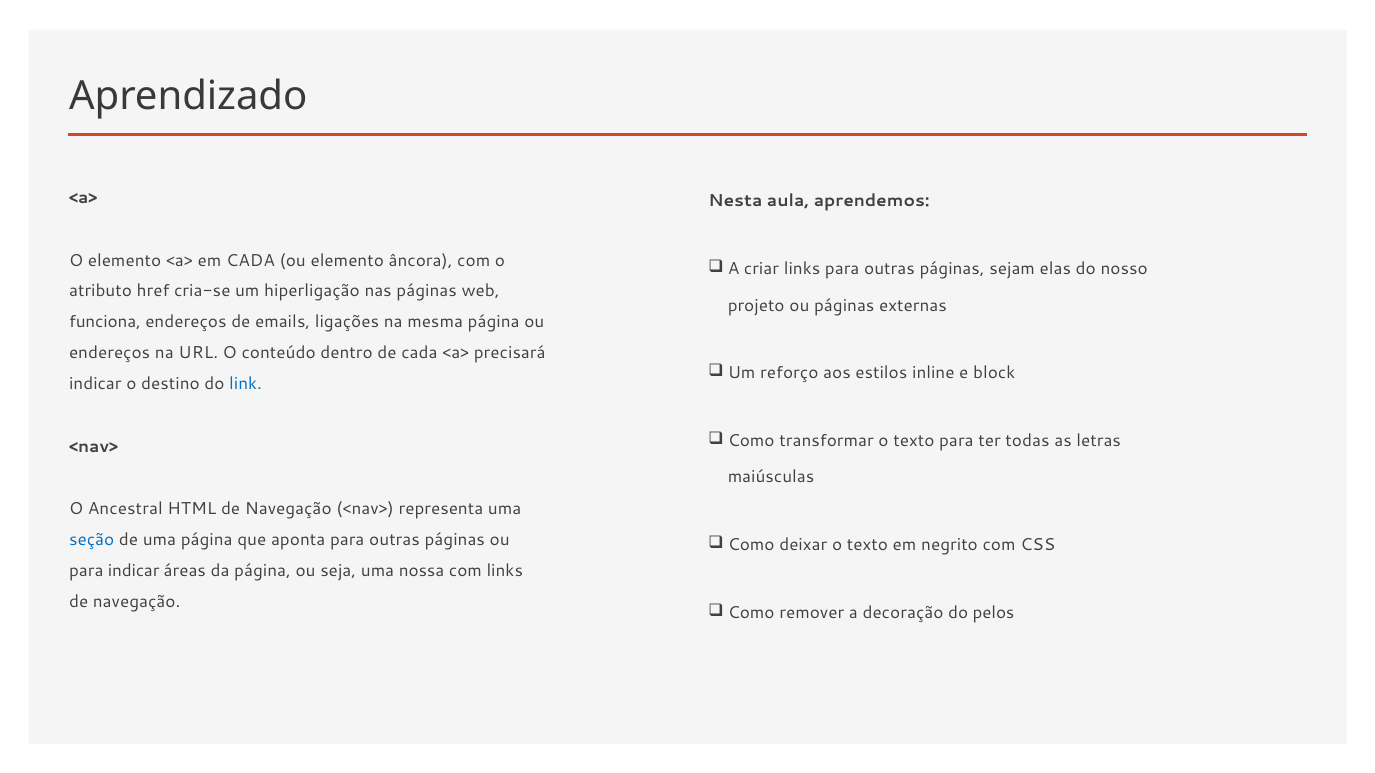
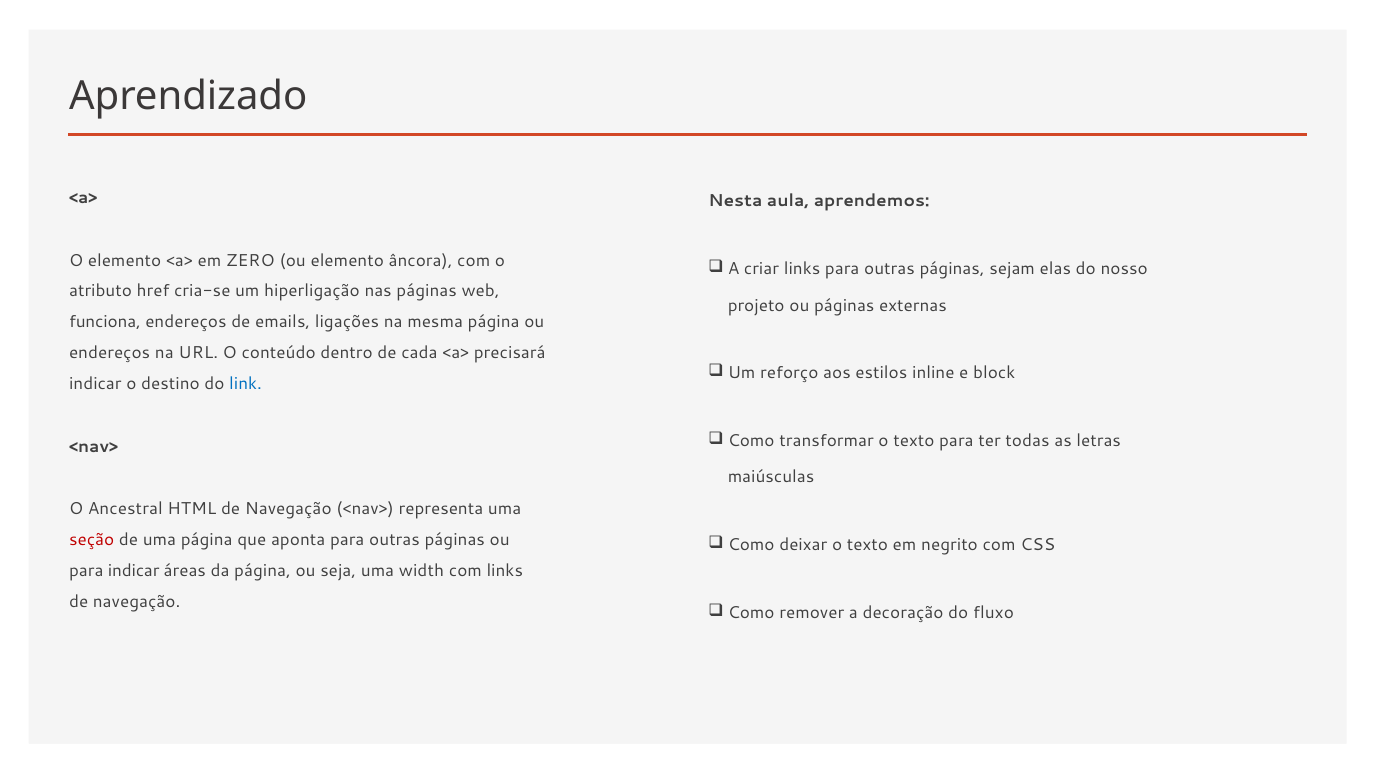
em CADA: CADA -> ZERO
seção colour: blue -> red
nossa: nossa -> width
pelos: pelos -> fluxo
